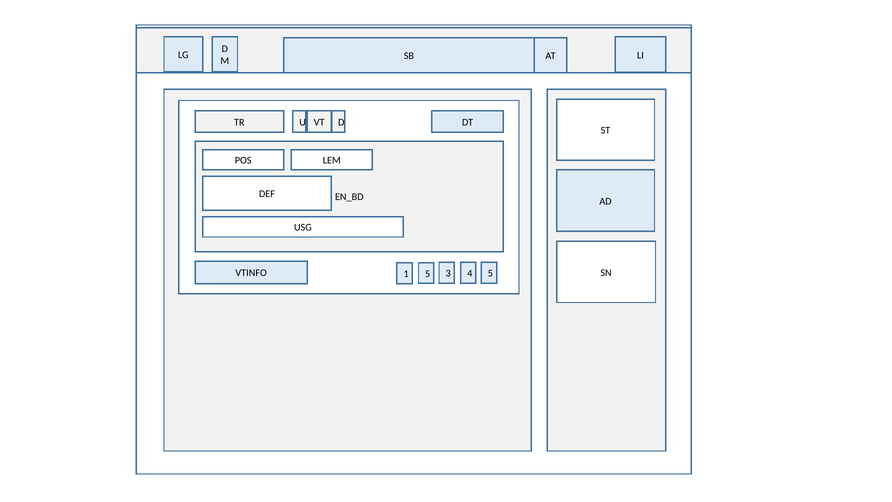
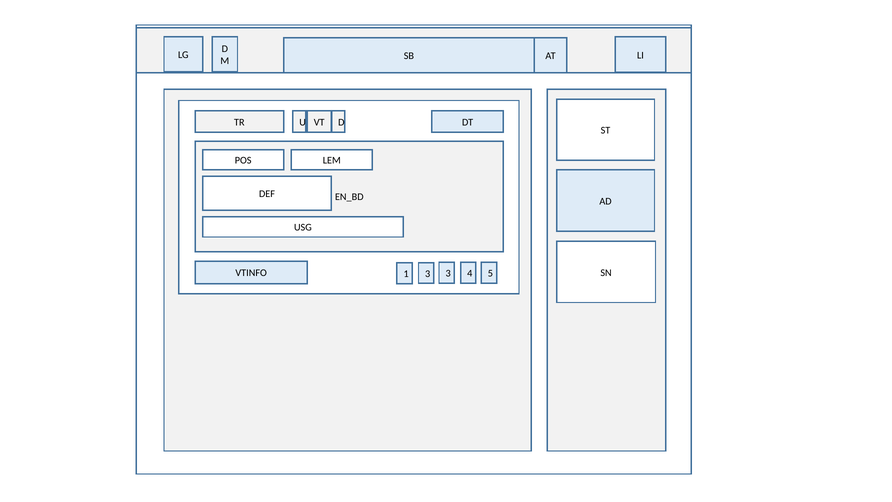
VTINFO 5: 5 -> 3
